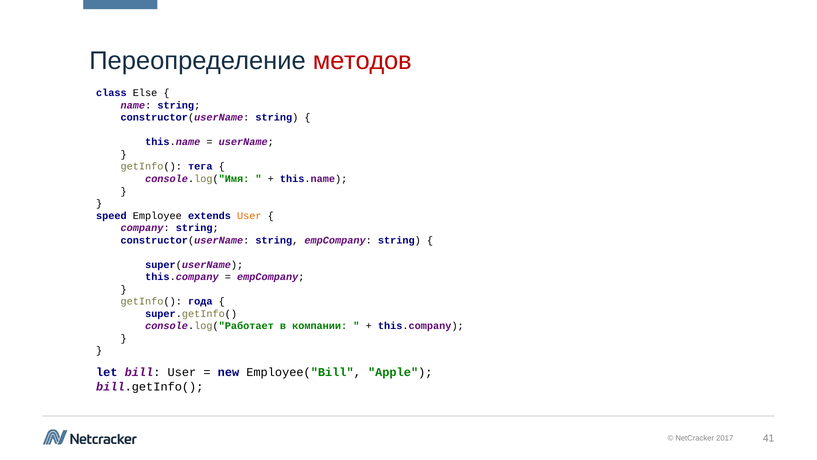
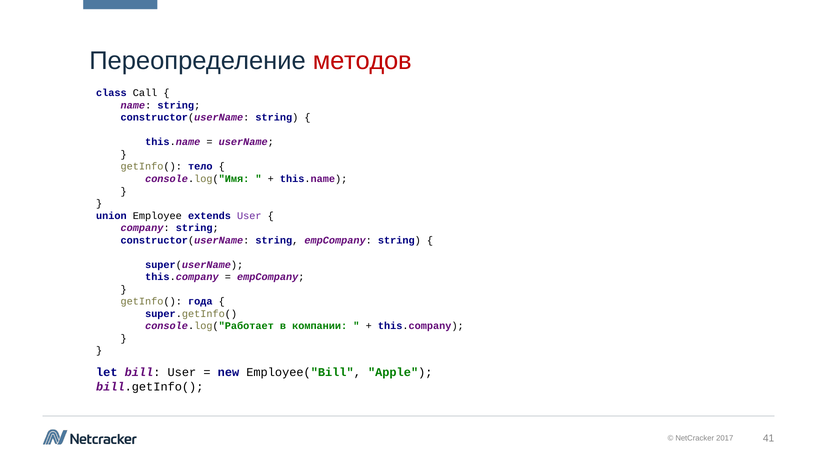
Else: Else -> Call
тега: тега -> тело
speed: speed -> union
User at (249, 215) colour: orange -> purple
